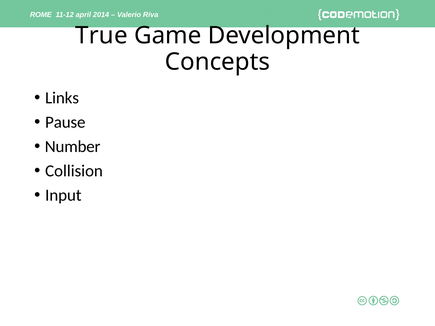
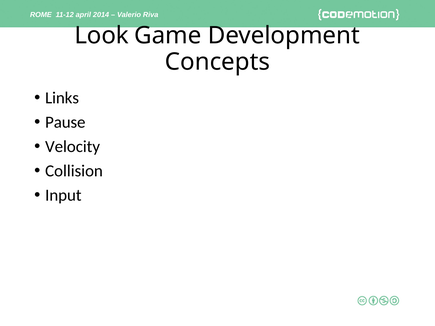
True: True -> Look
Number: Number -> Velocity
